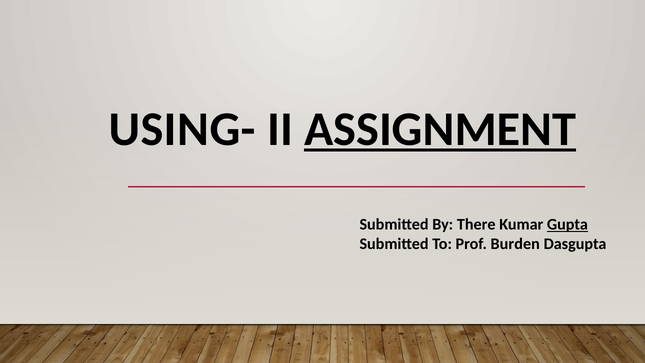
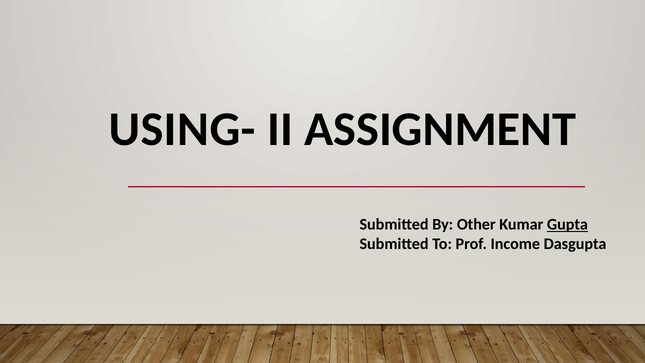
ASSIGNMENT underline: present -> none
There: There -> Other
Burden: Burden -> Income
